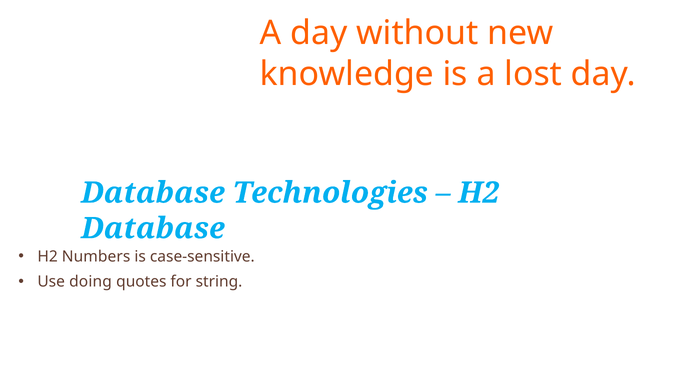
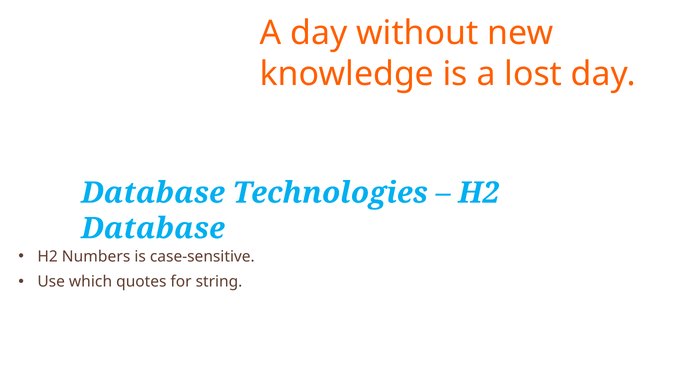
Use doing: doing -> which
